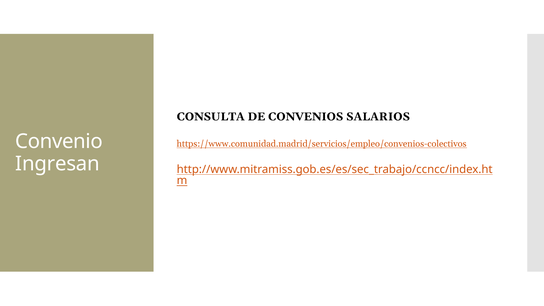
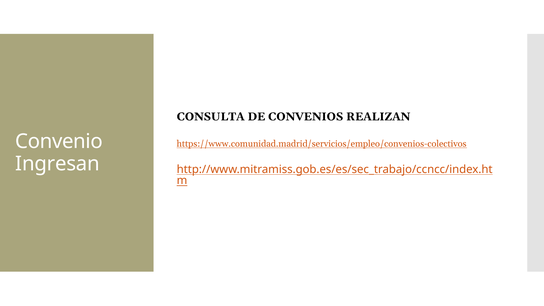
SALARIOS: SALARIOS -> REALIZAN
